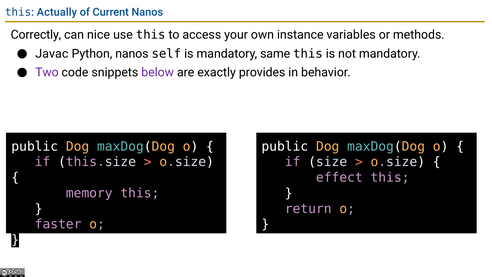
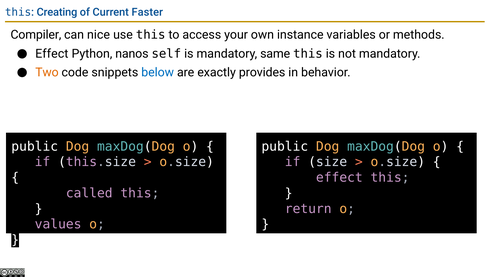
Actually: Actually -> Creating
Current Nanos: Nanos -> Faster
Correctly: Correctly -> Compiler
Javac at (52, 54): Javac -> Effect
Two colour: purple -> orange
below colour: purple -> blue
memory: memory -> called
faster: faster -> values
